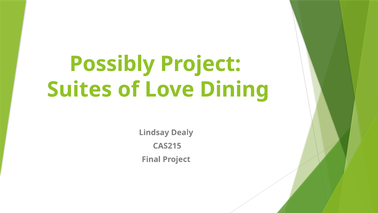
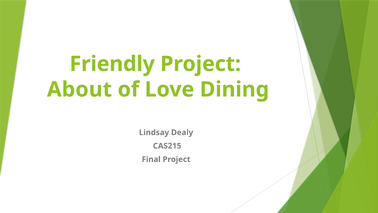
Possibly: Possibly -> Friendly
Suites: Suites -> About
